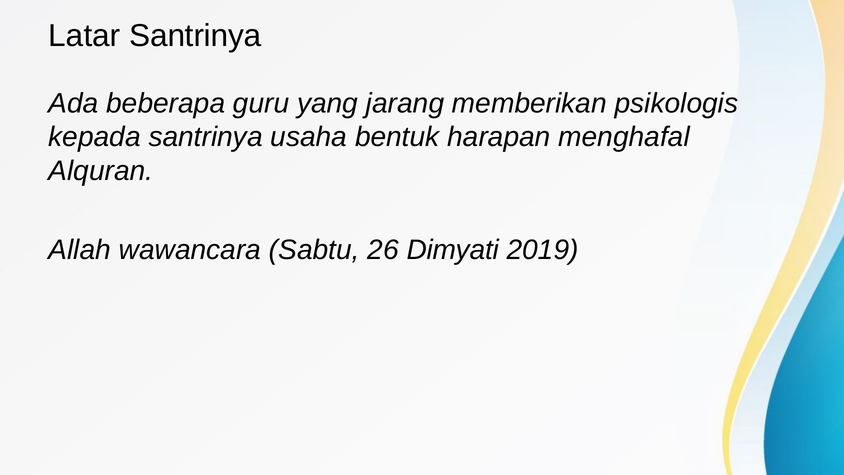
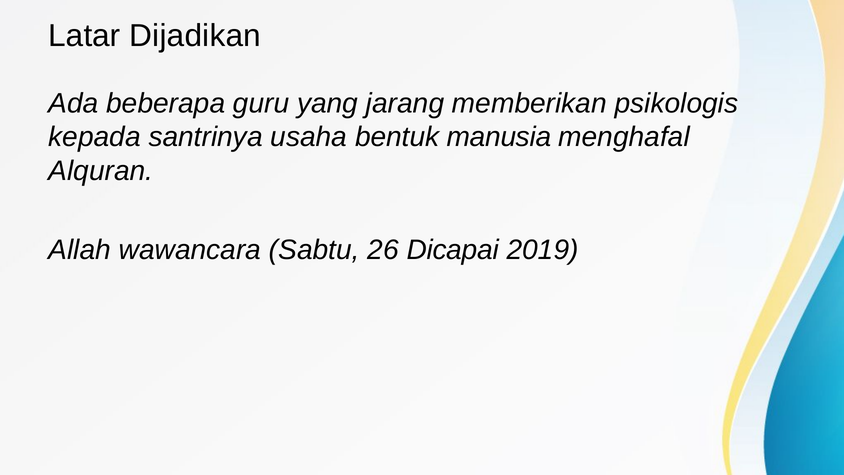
Latar Santrinya: Santrinya -> Dijadikan
harapan: harapan -> manusia
Dimyati: Dimyati -> Dicapai
